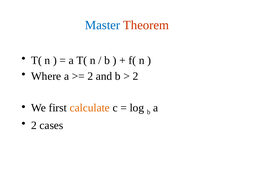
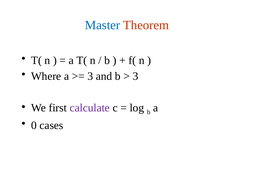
2 at (90, 76): 2 -> 3
2 at (135, 76): 2 -> 3
calculate colour: orange -> purple
2 at (34, 126): 2 -> 0
